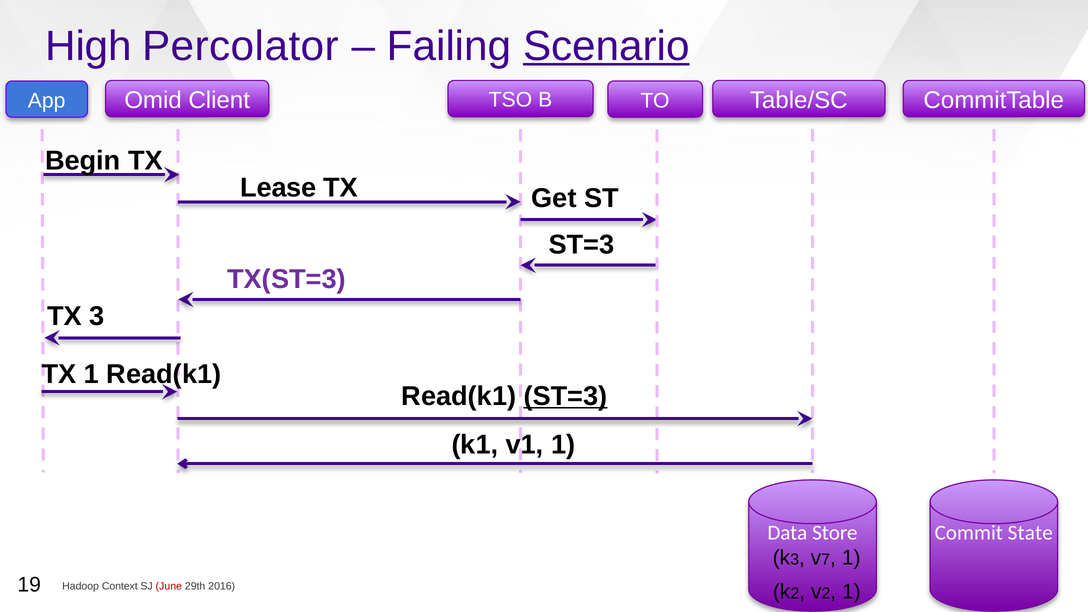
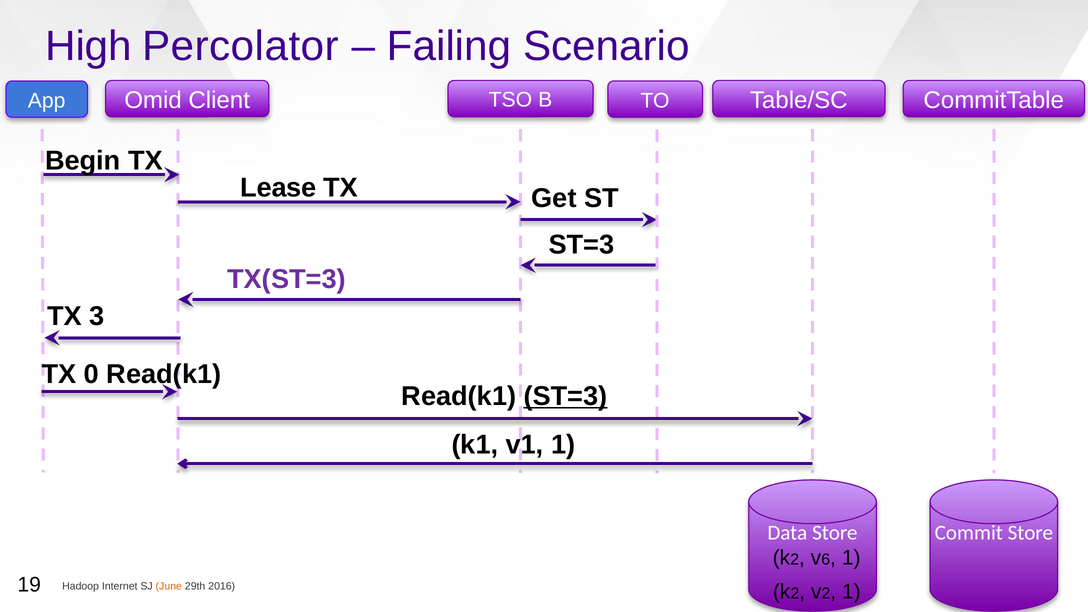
Scenario underline: present -> none
TX 1: 1 -> 0
Commit State: State -> Store
3 at (795, 560): 3 -> 2
7: 7 -> 6
Context: Context -> Internet
June colour: red -> orange
